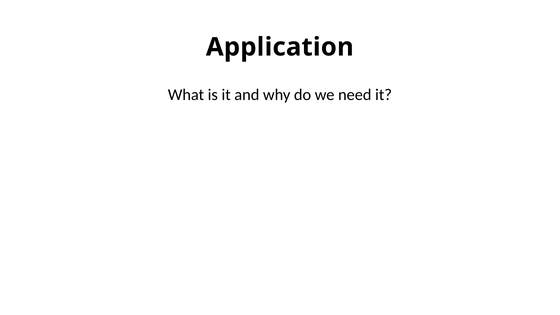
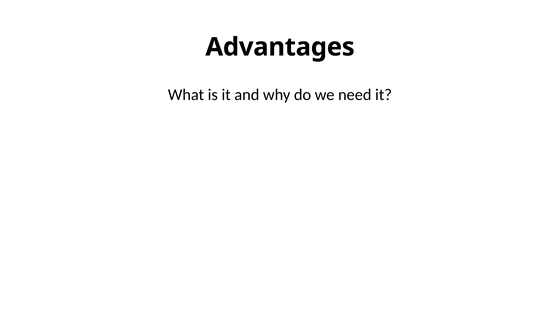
Application: Application -> Advantages
